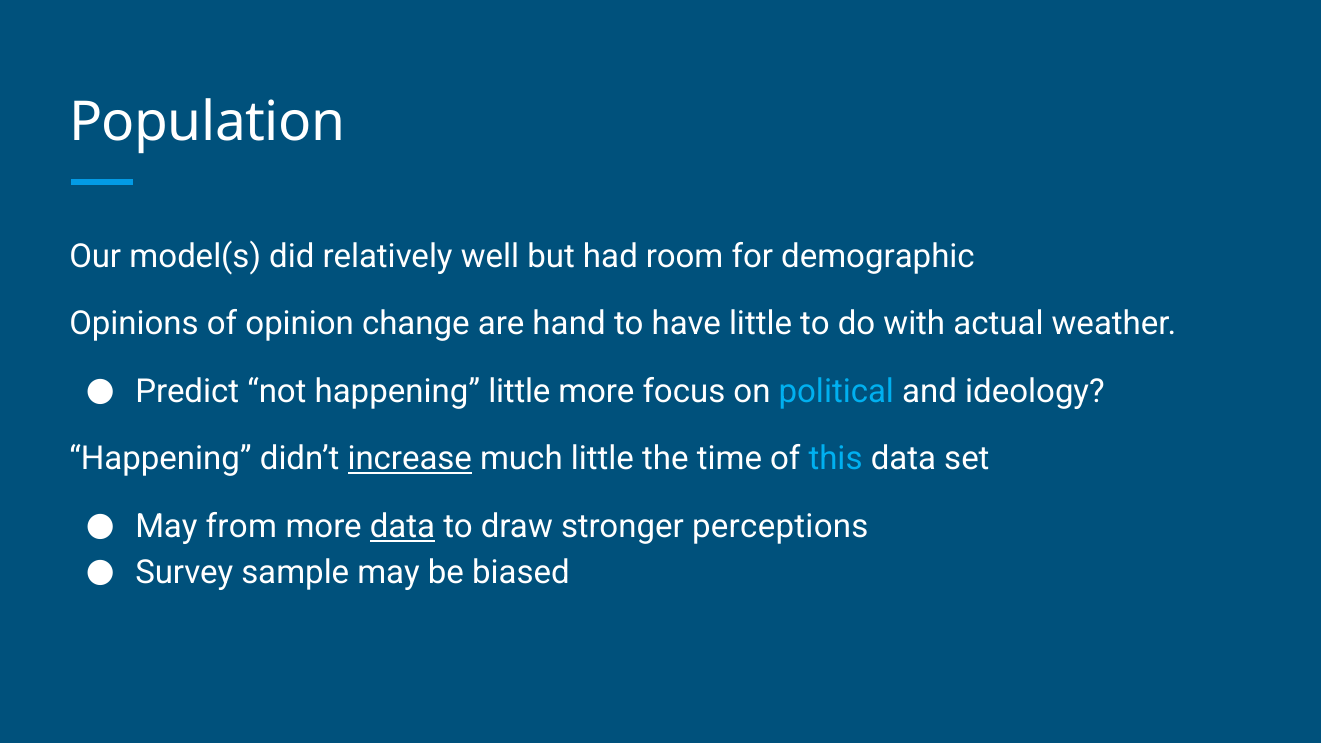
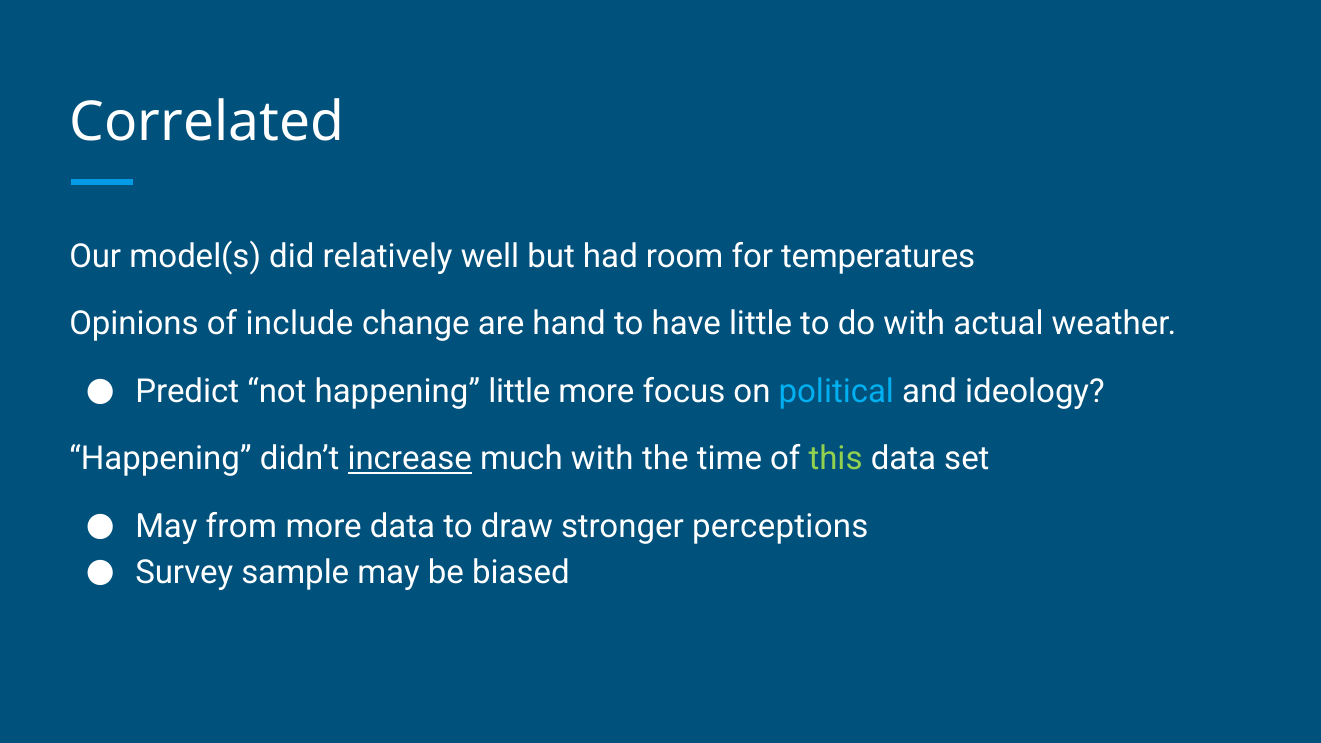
Population: Population -> Correlated
demographic: demographic -> temperatures
opinion: opinion -> include
much little: little -> with
this colour: light blue -> light green
data at (402, 527) underline: present -> none
